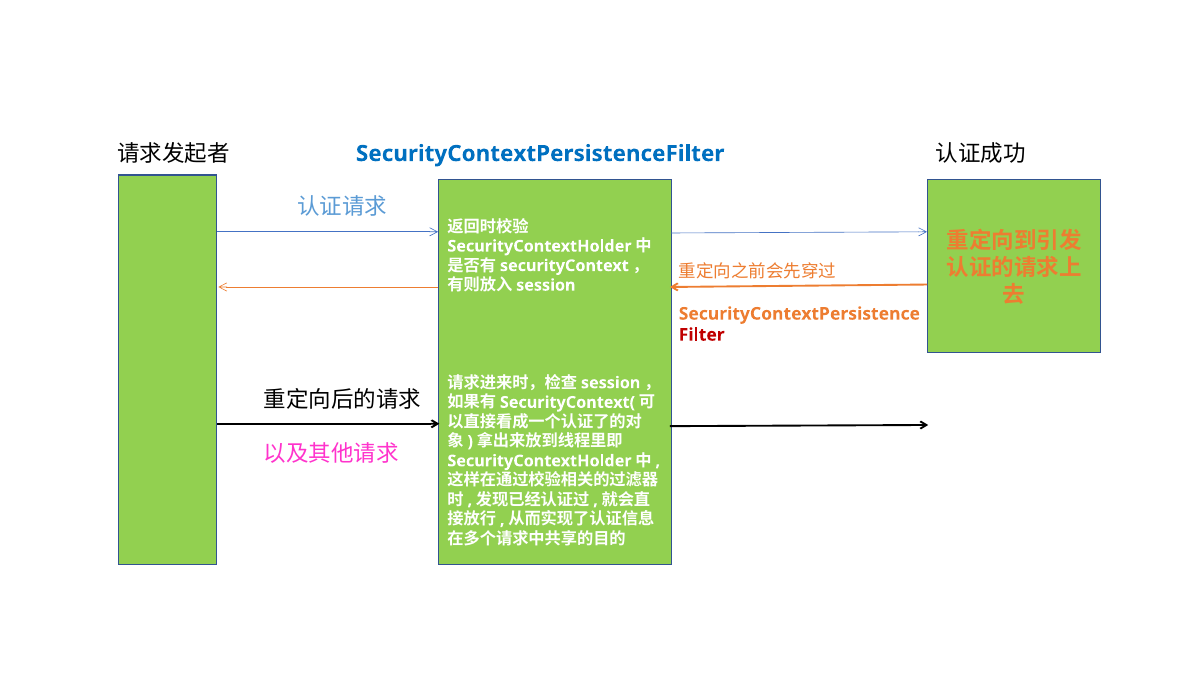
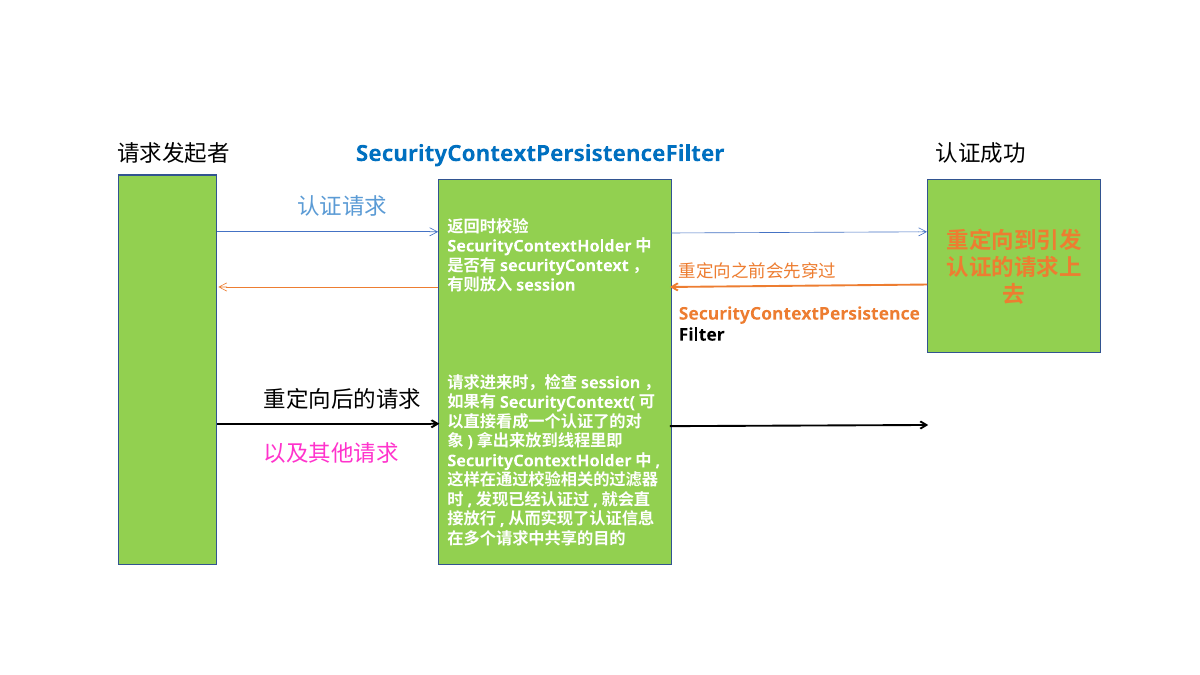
Filter colour: red -> black
